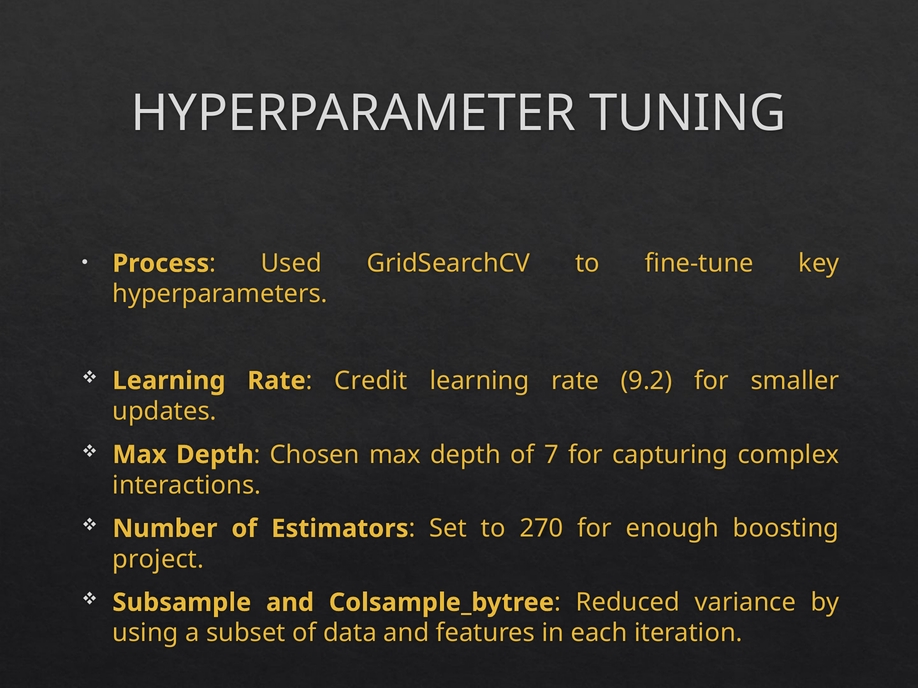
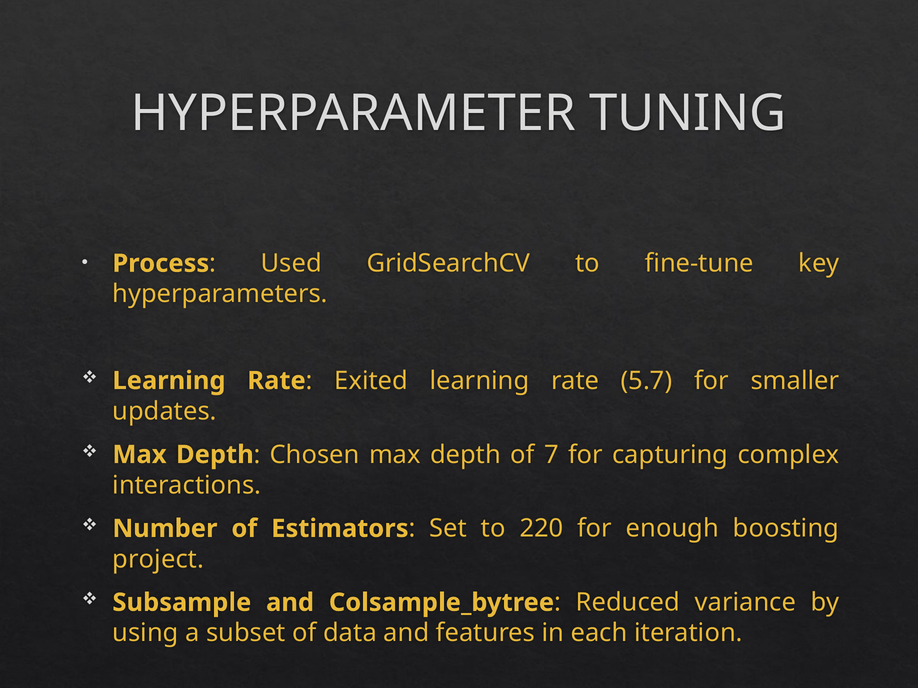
Credit: Credit -> Exited
9.2: 9.2 -> 5.7
270: 270 -> 220
